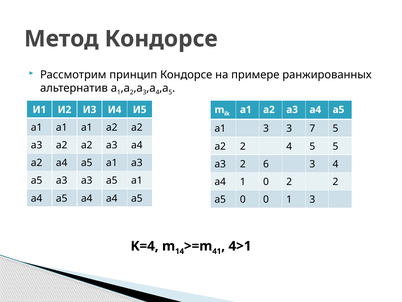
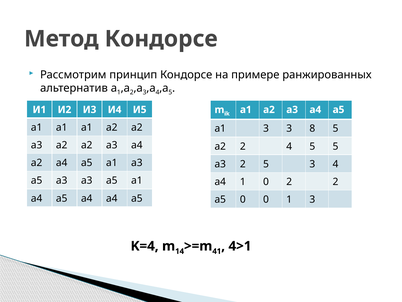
7: 7 -> 8
2 6: 6 -> 5
